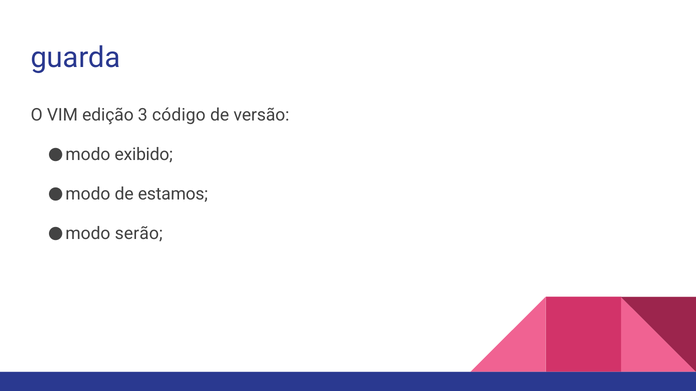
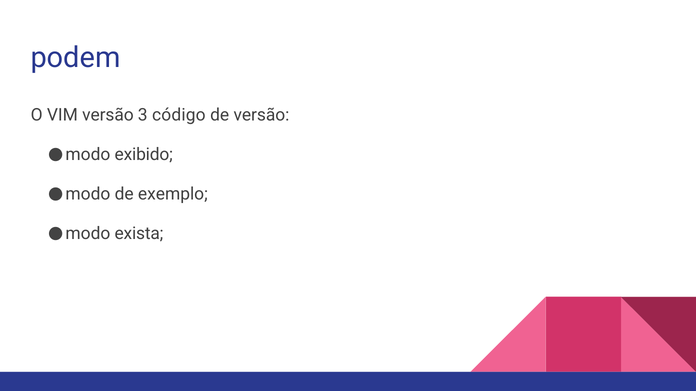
guarda: guarda -> podem
VIM edição: edição -> versão
estamos: estamos -> exemplo
serão: serão -> exista
